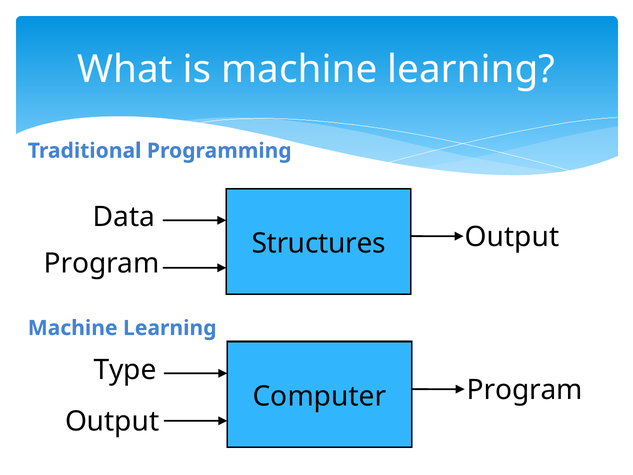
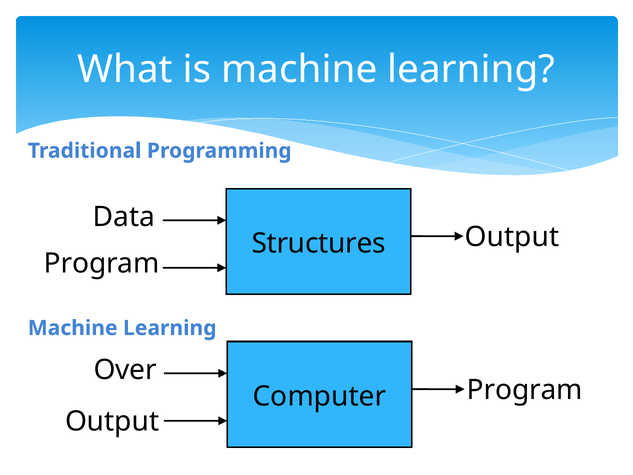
Type: Type -> Over
